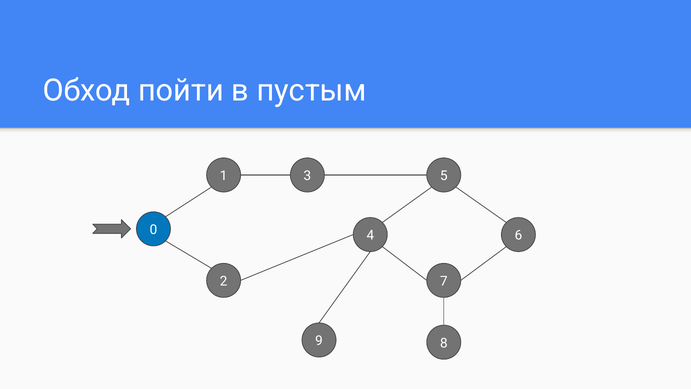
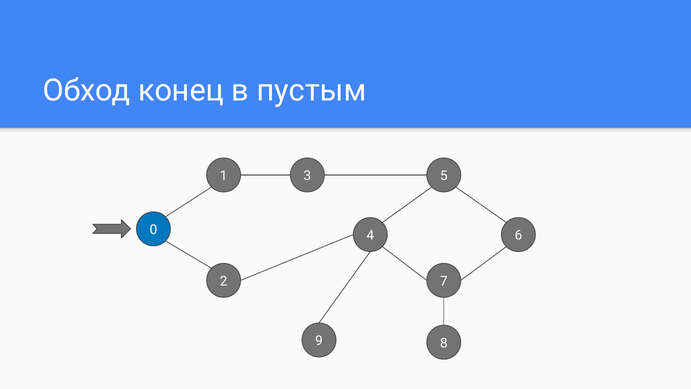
пойти: пойти -> конец
